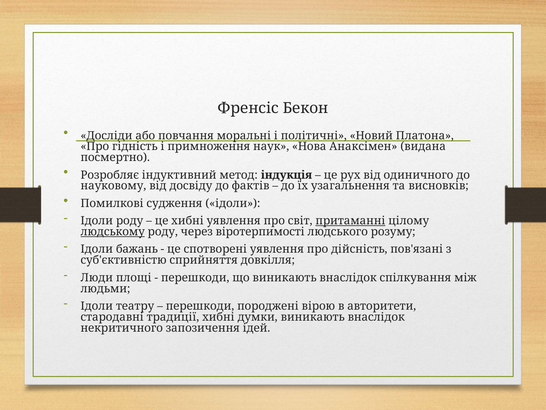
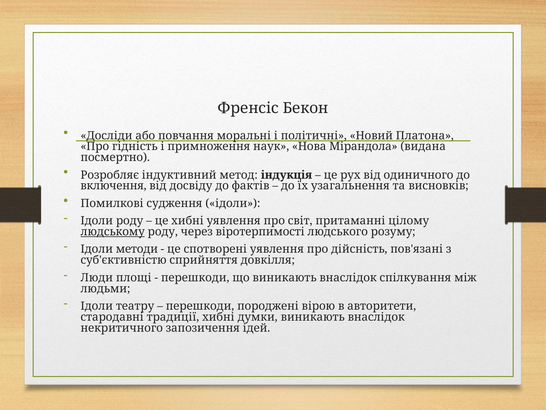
Анаксімен: Анаксімен -> Мірандола
науковому: науковому -> включення
притаманні underline: present -> none
бажань: бажань -> методи
